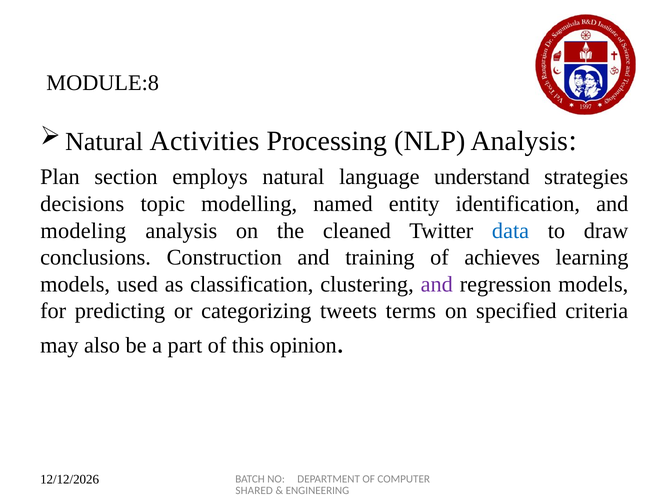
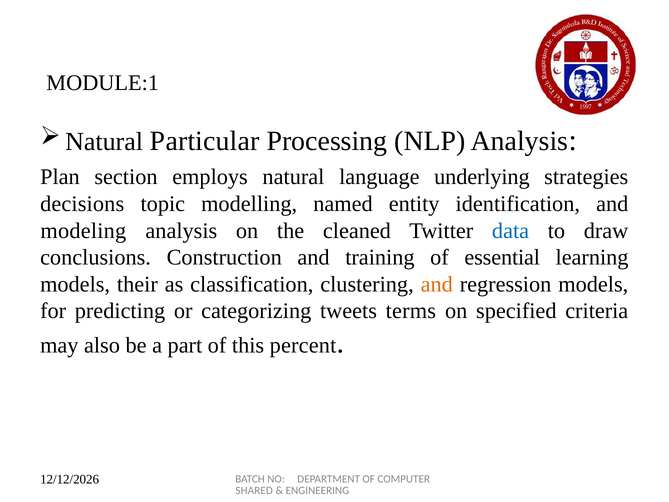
MODULE:8: MODULE:8 -> MODULE:1
Activities: Activities -> Particular
understand: understand -> underlying
achieves: achieves -> essential
used: used -> their
and at (437, 284) colour: purple -> orange
opinion: opinion -> percent
